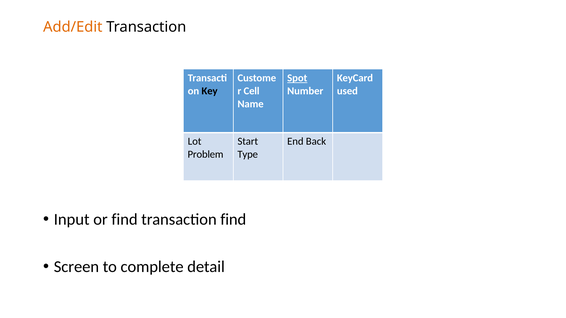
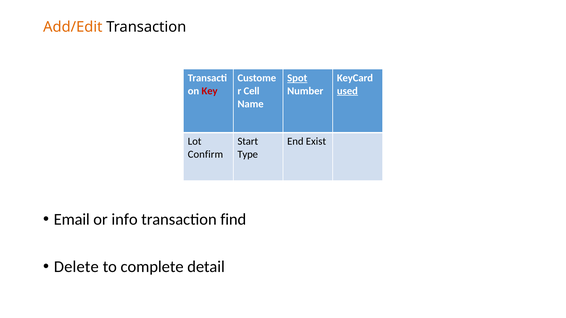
Key colour: black -> red
used underline: none -> present
Back: Back -> Exist
Problem: Problem -> Confirm
Input: Input -> Email
or find: find -> info
Screen: Screen -> Delete
